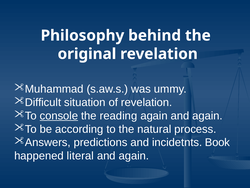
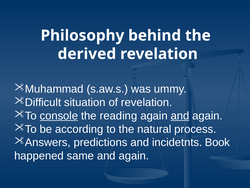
original: original -> derived
and at (180, 115) underline: none -> present
literal: literal -> same
